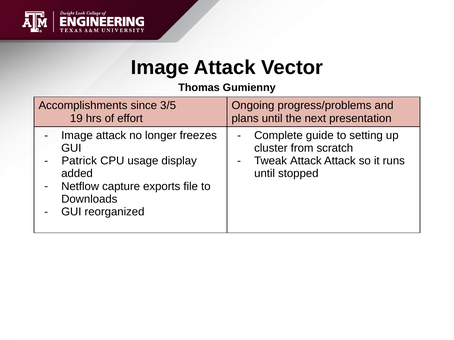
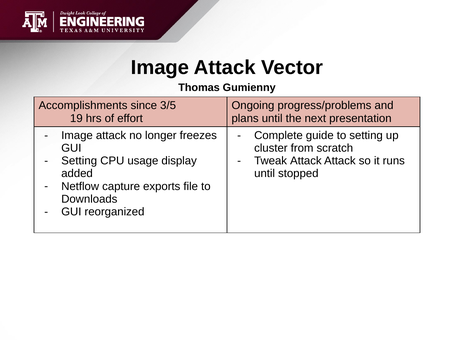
Patrick at (79, 161): Patrick -> Setting
